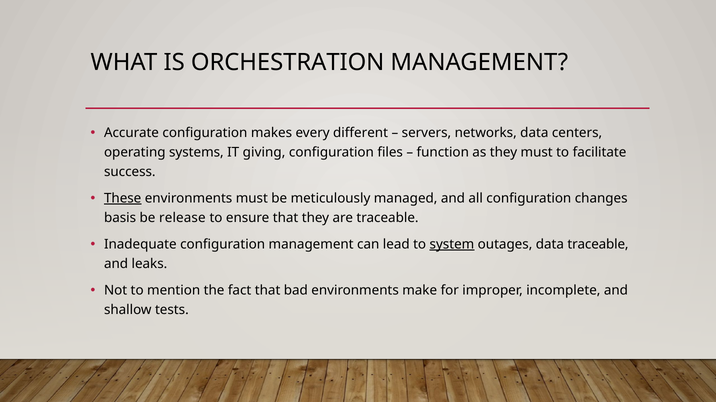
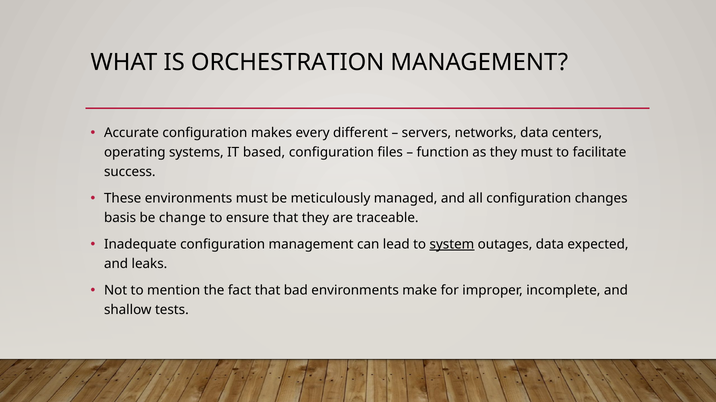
giving: giving -> based
These underline: present -> none
release: release -> change
data traceable: traceable -> expected
